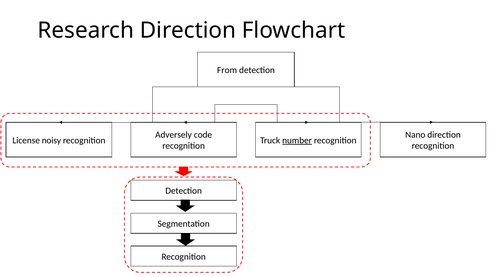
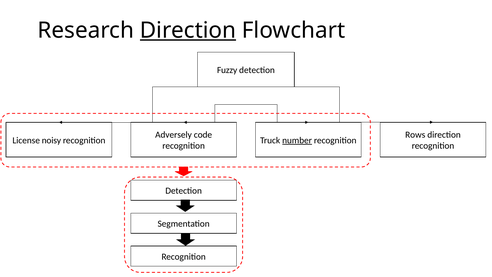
Direction at (188, 30) underline: none -> present
From: From -> Fuzzy
Nano: Nano -> Rows
